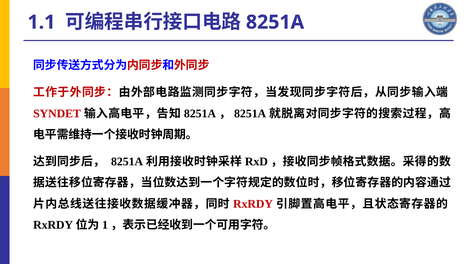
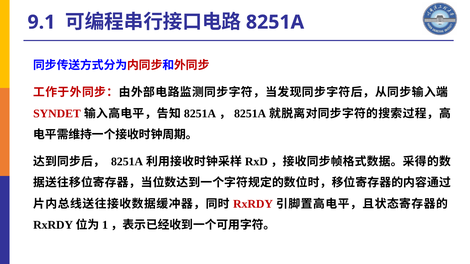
1.1: 1.1 -> 9.1
